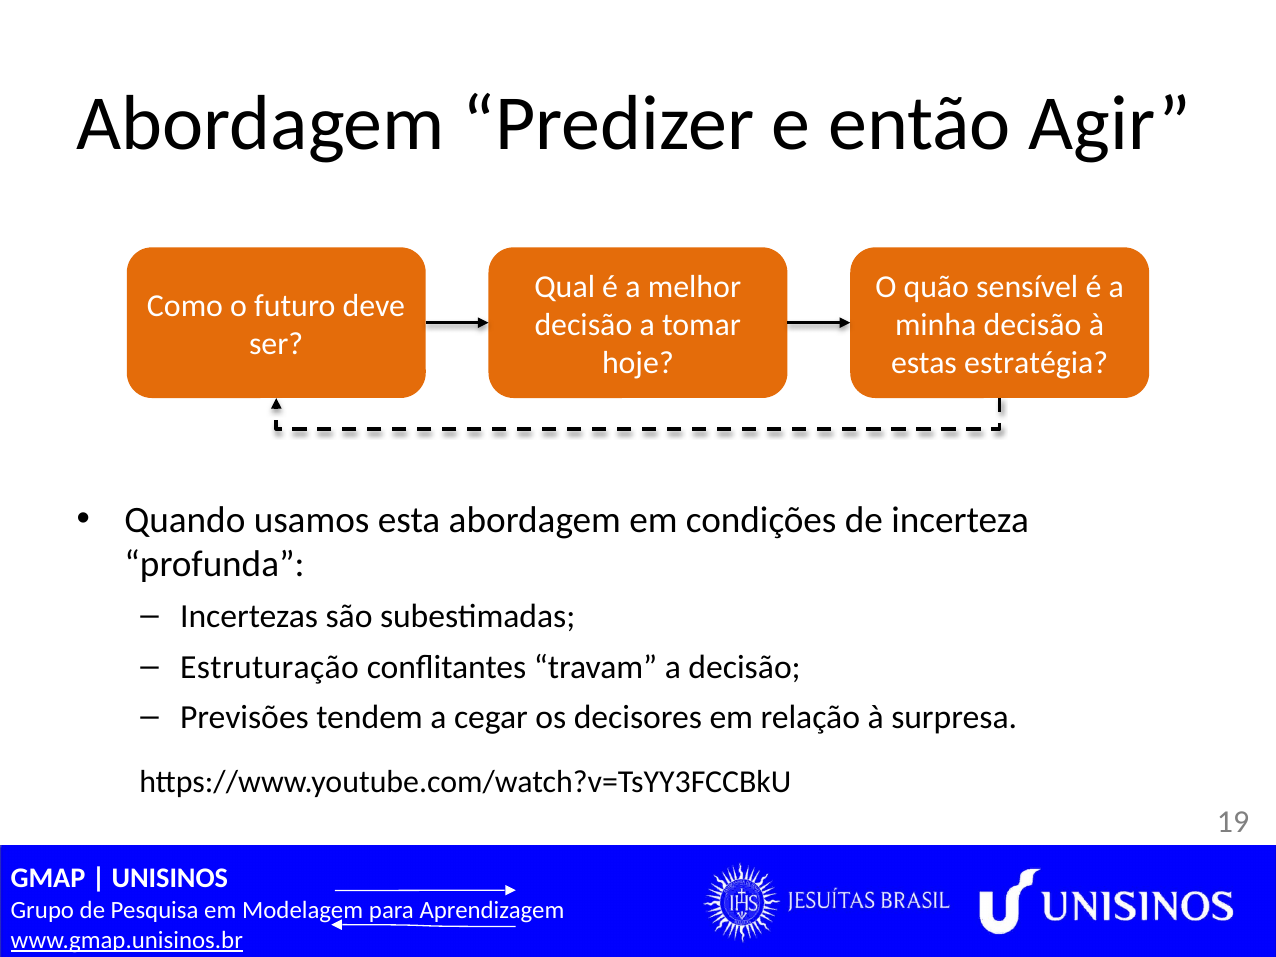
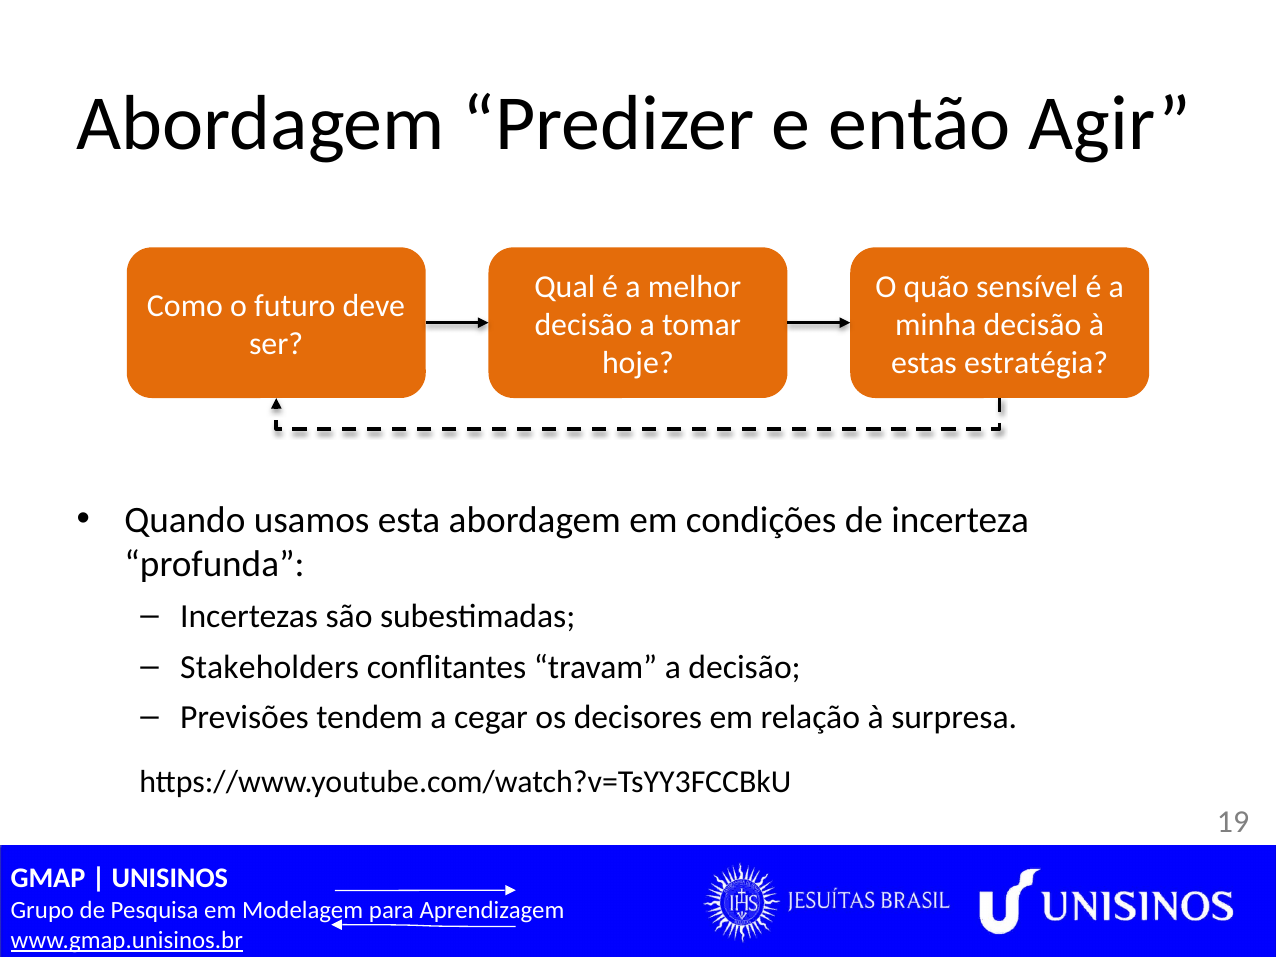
Estruturação: Estruturação -> Stakeholders
